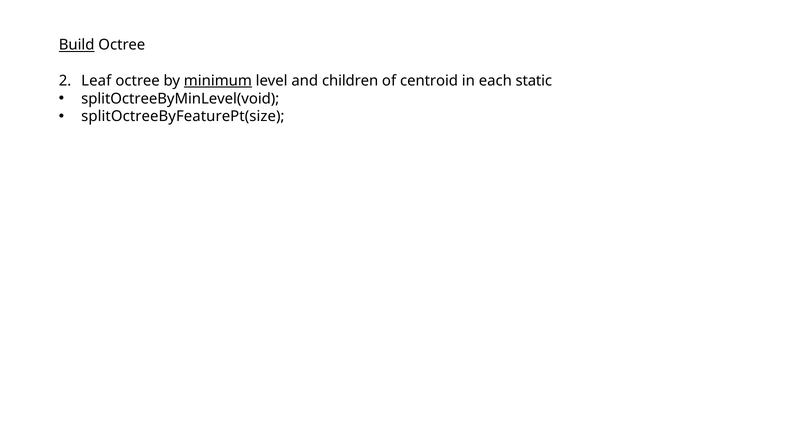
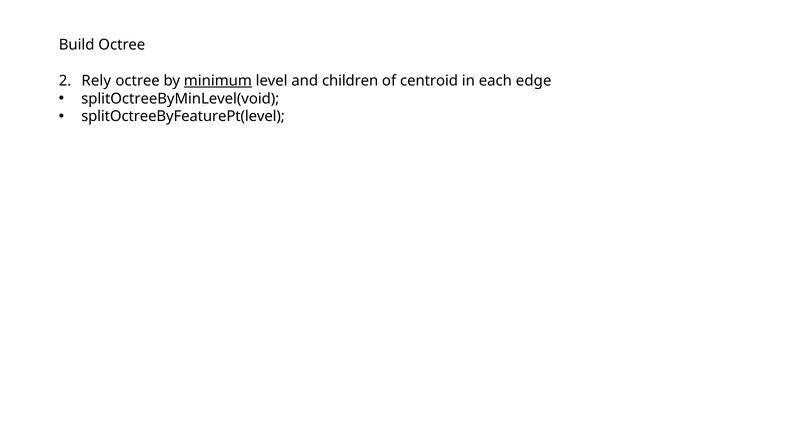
Build underline: present -> none
Leaf: Leaf -> Rely
static: static -> edge
splitOctreeByFeaturePt(size: splitOctreeByFeaturePt(size -> splitOctreeByFeaturePt(level
